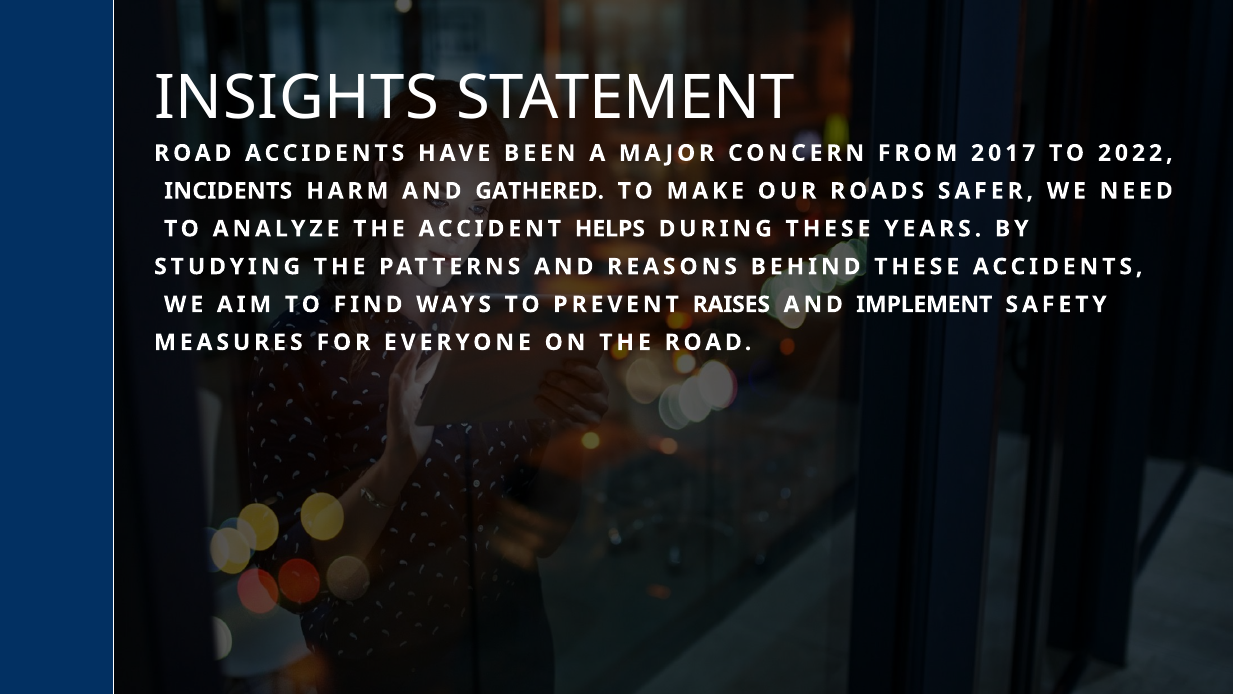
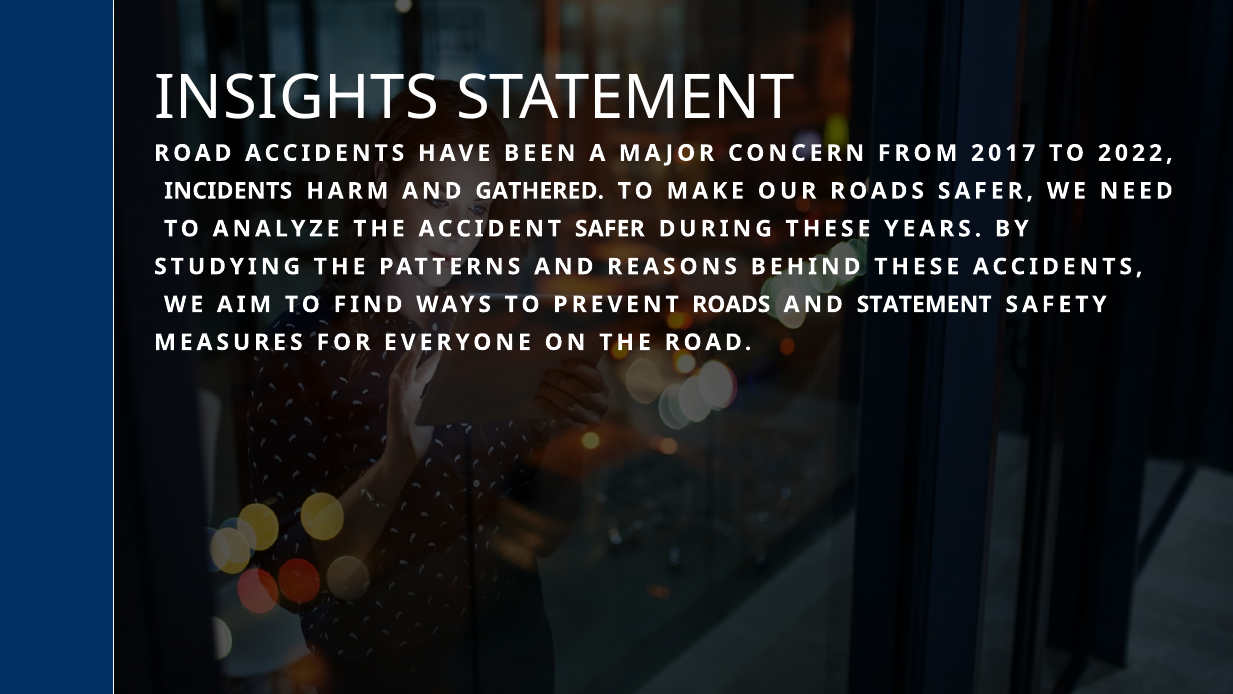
ACCIDENT HELPS: HELPS -> SAFER
PREVENT RAISES: RAISES -> ROADS
AND IMPLEMENT: IMPLEMENT -> STATEMENT
